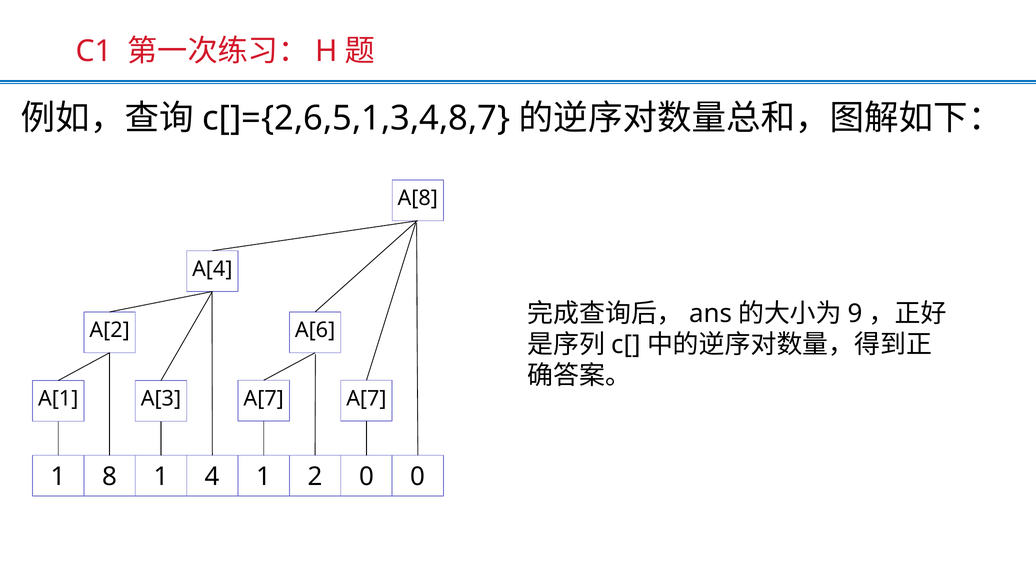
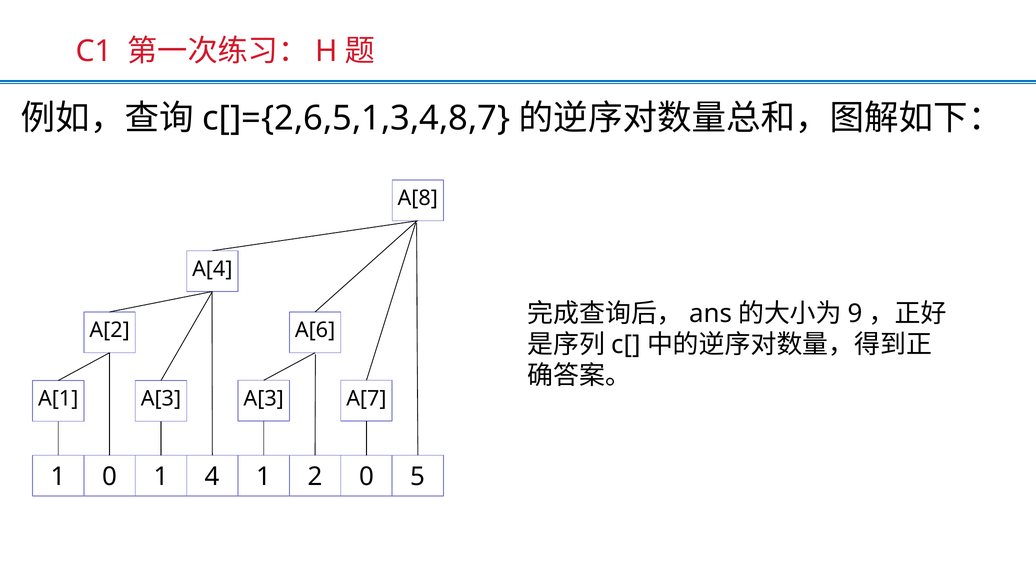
A[7 at (264, 398): A[7 -> A[3
1 8: 8 -> 0
0 0: 0 -> 5
